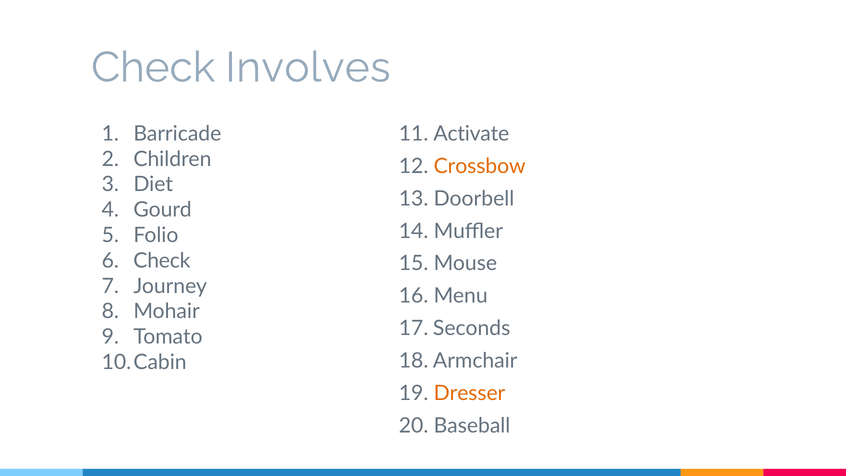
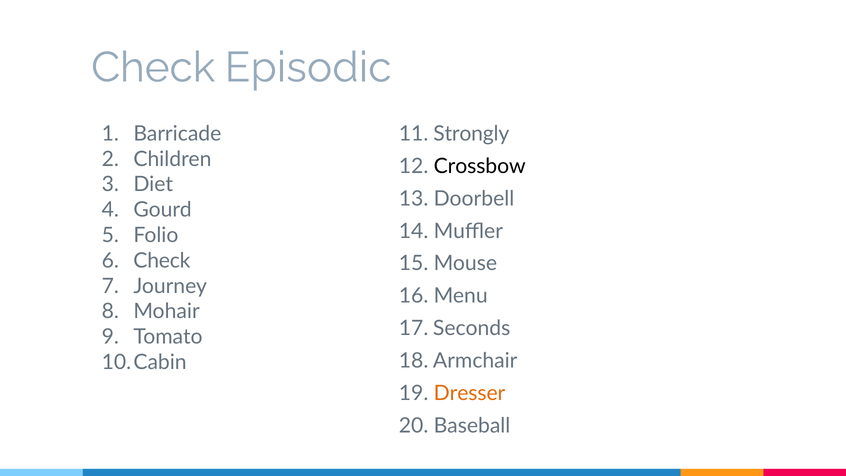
Involves: Involves -> Episodic
Activate: Activate -> Strongly
Crossbow colour: orange -> black
